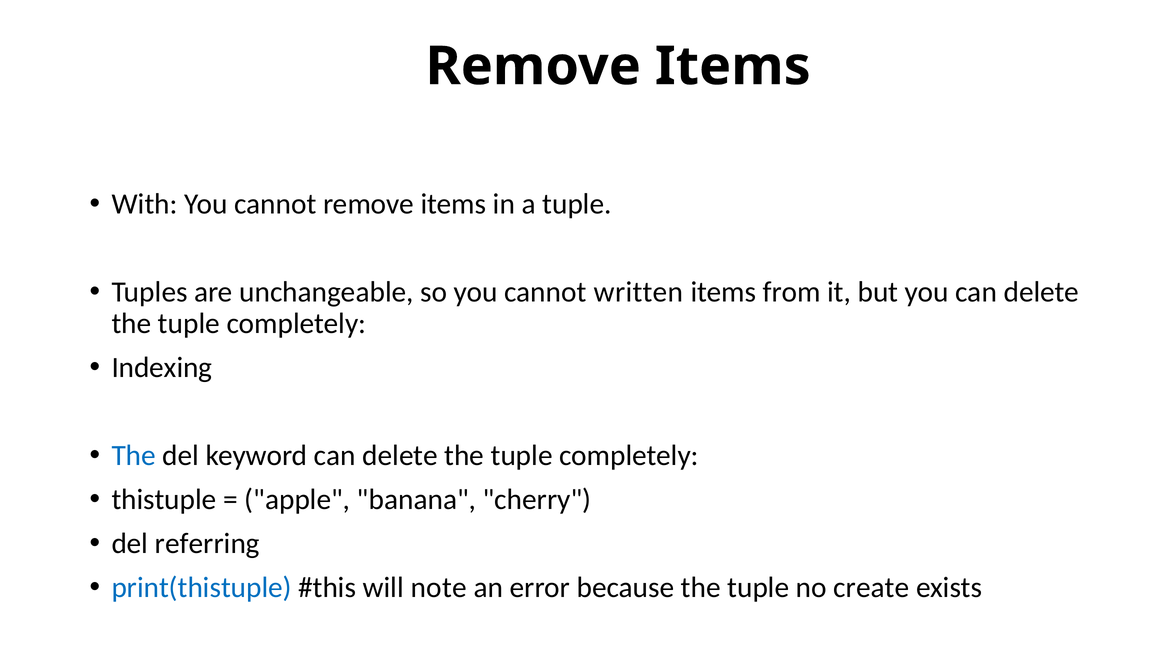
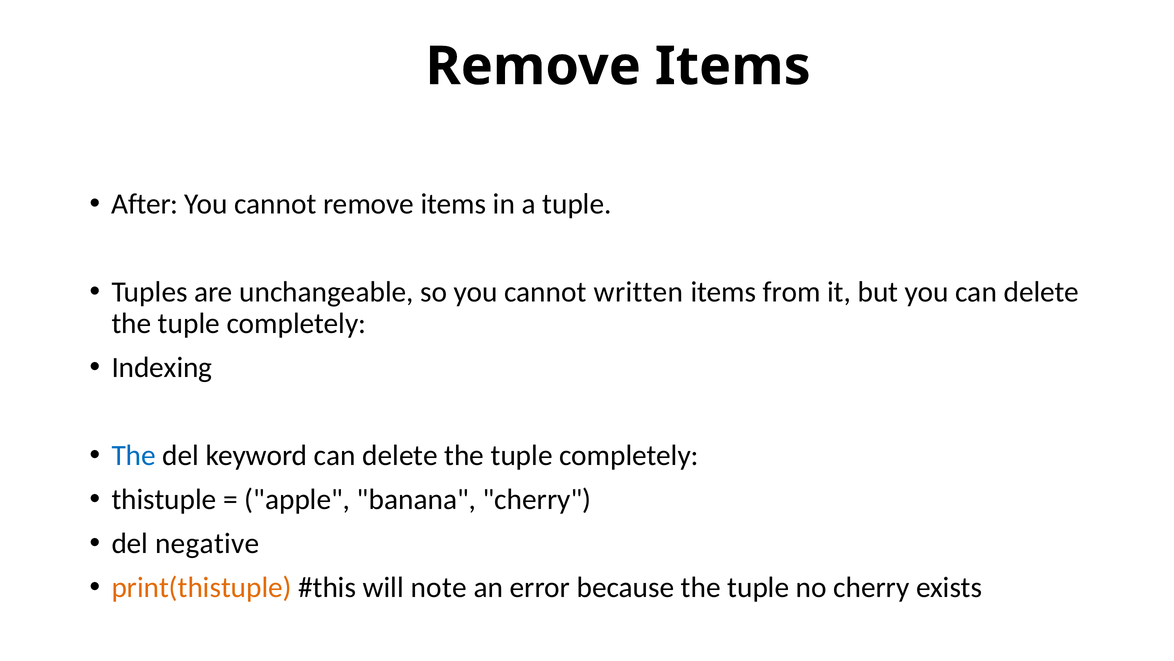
With: With -> After
referring: referring -> negative
print(thistuple colour: blue -> orange
no create: create -> cherry
